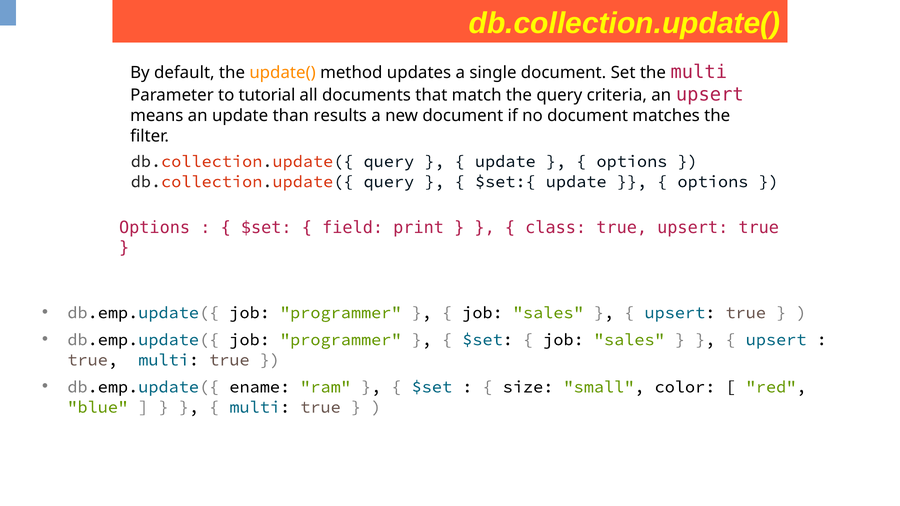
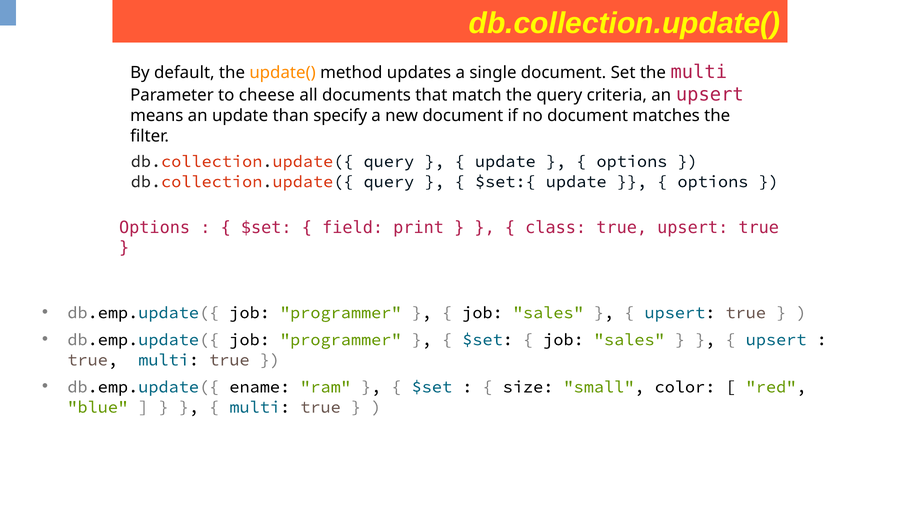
tutorial: tutorial -> cheese
results: results -> specify
